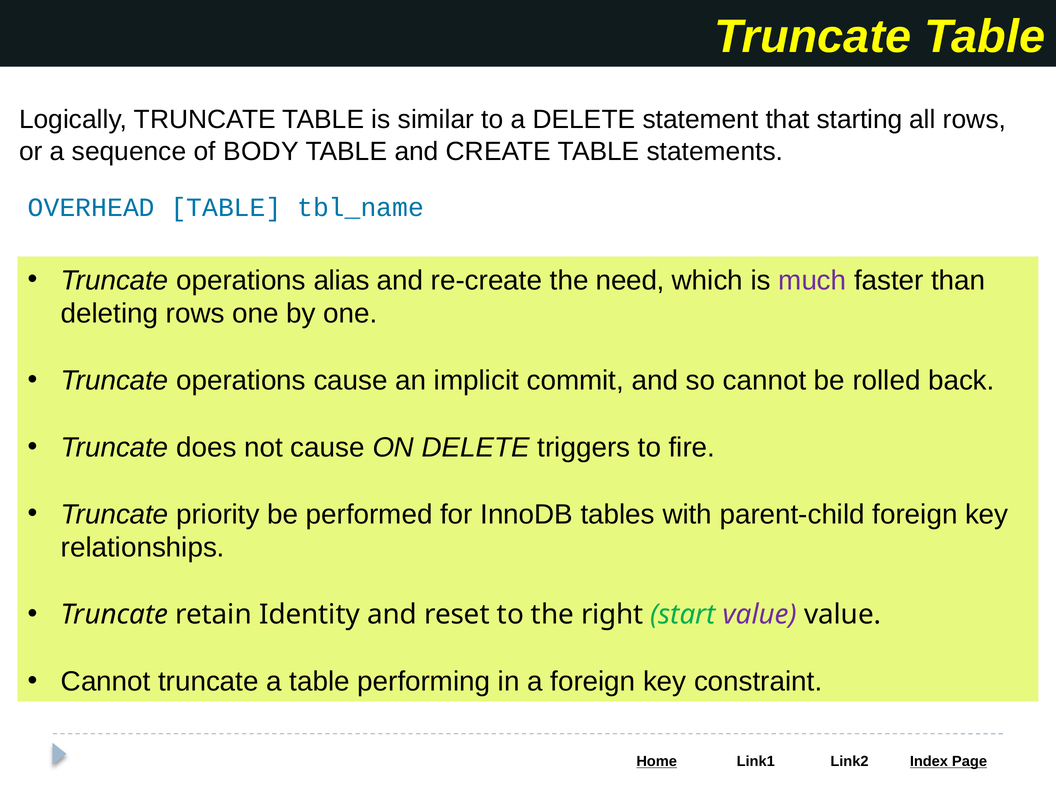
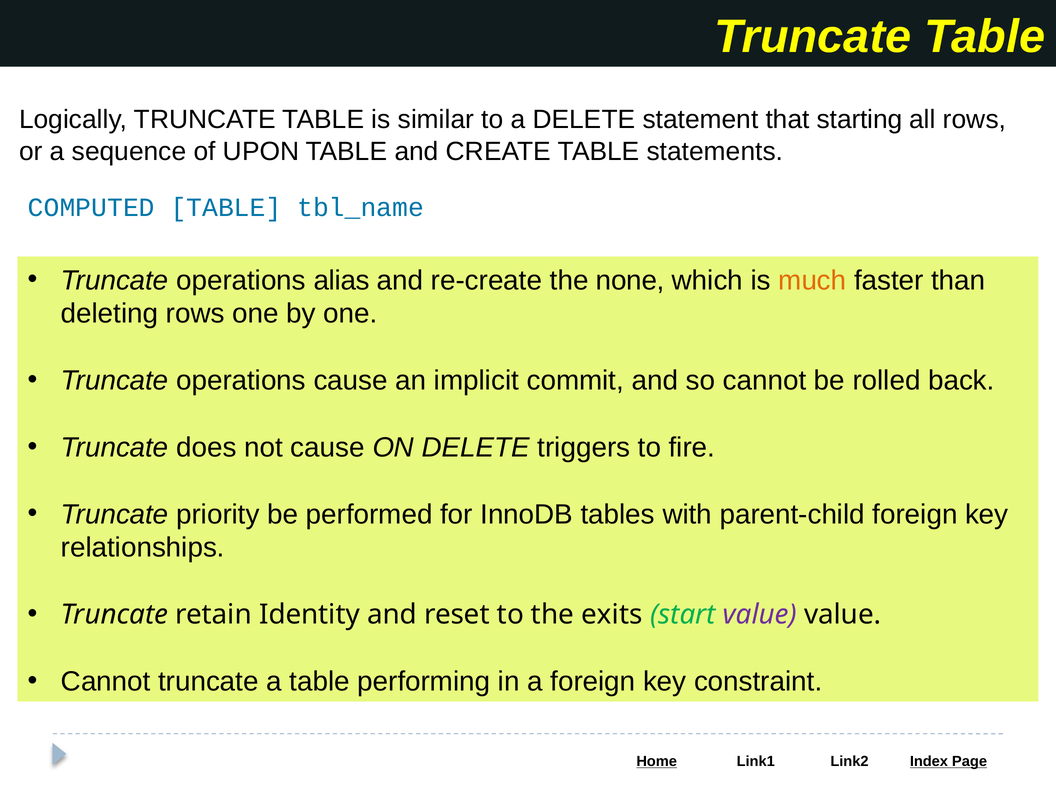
BODY: BODY -> UPON
OVERHEAD: OVERHEAD -> COMPUTED
need: need -> none
much colour: purple -> orange
right: right -> exits
